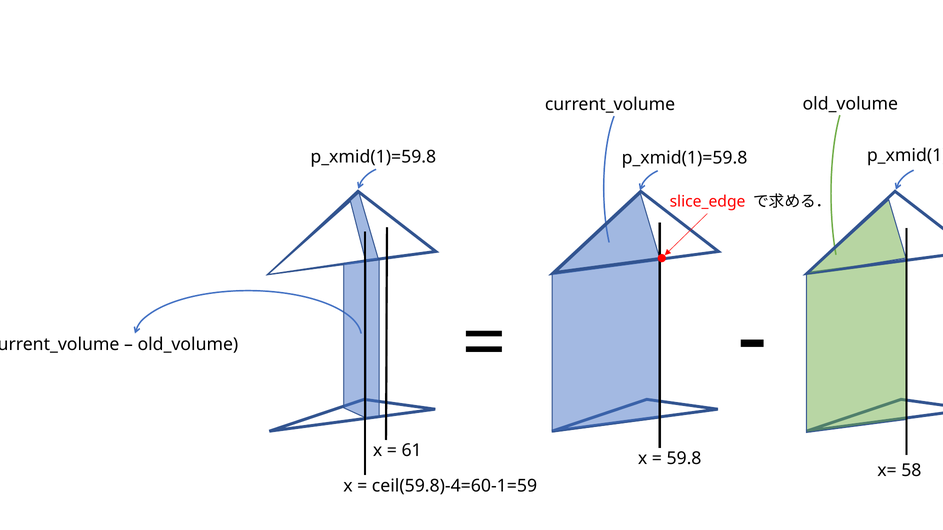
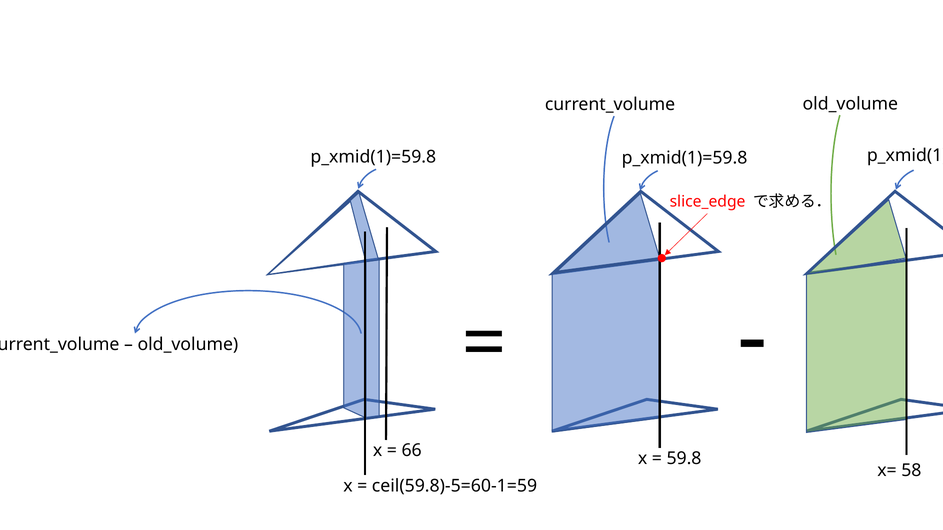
61: 61 -> 66
ceil(59.8)-4=60-1=59: ceil(59.8)-4=60-1=59 -> ceil(59.8)-5=60-1=59
